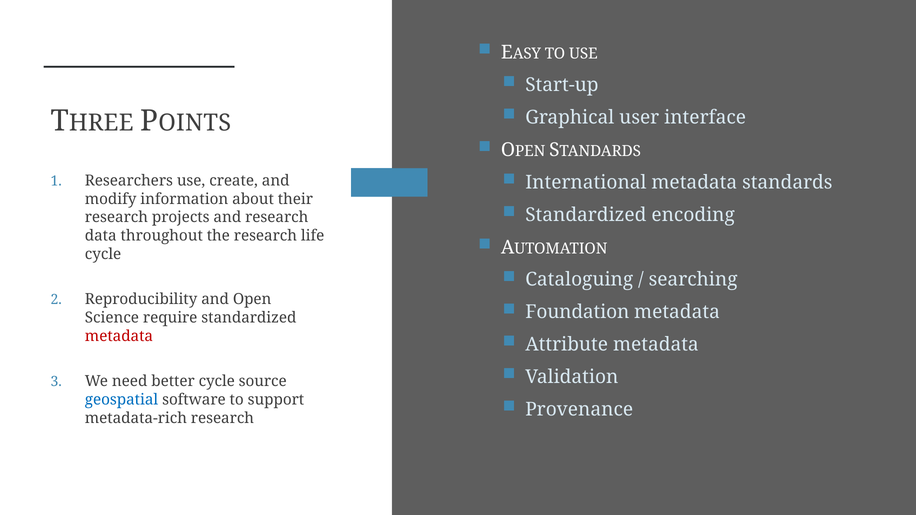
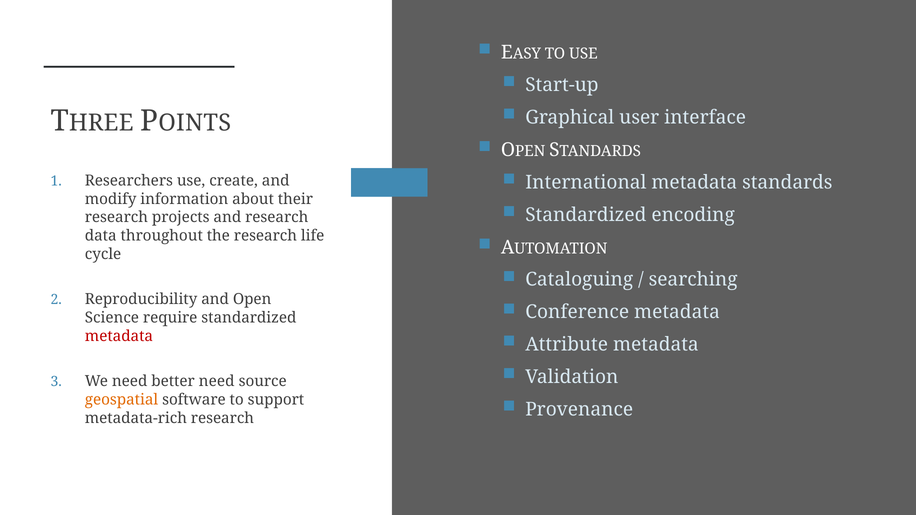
Foundation: Foundation -> Conference
better cycle: cycle -> need
geospatial colour: blue -> orange
